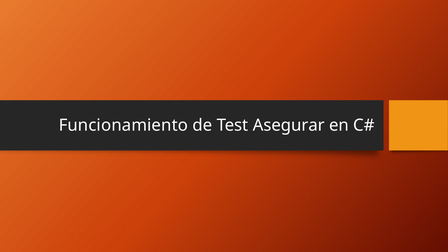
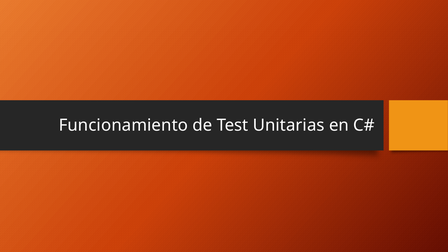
Asegurar: Asegurar -> Unitarias
